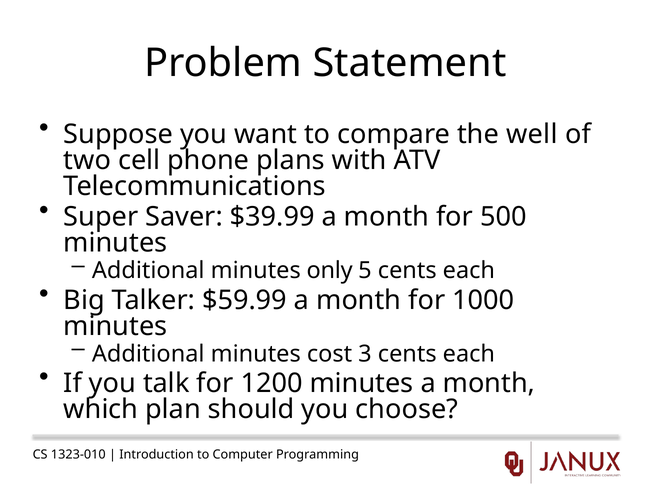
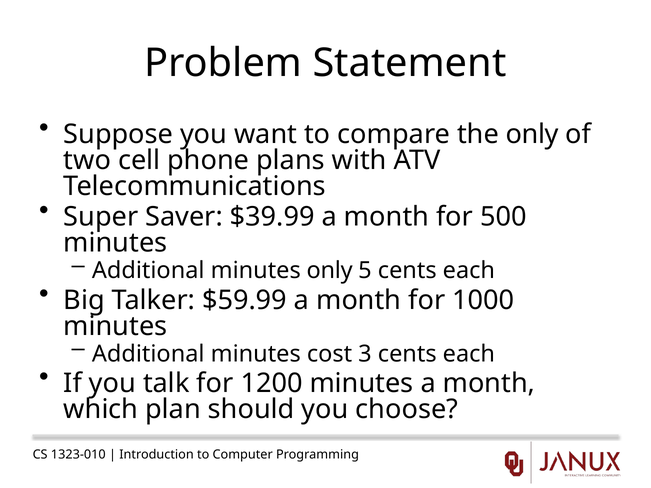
the well: well -> only
